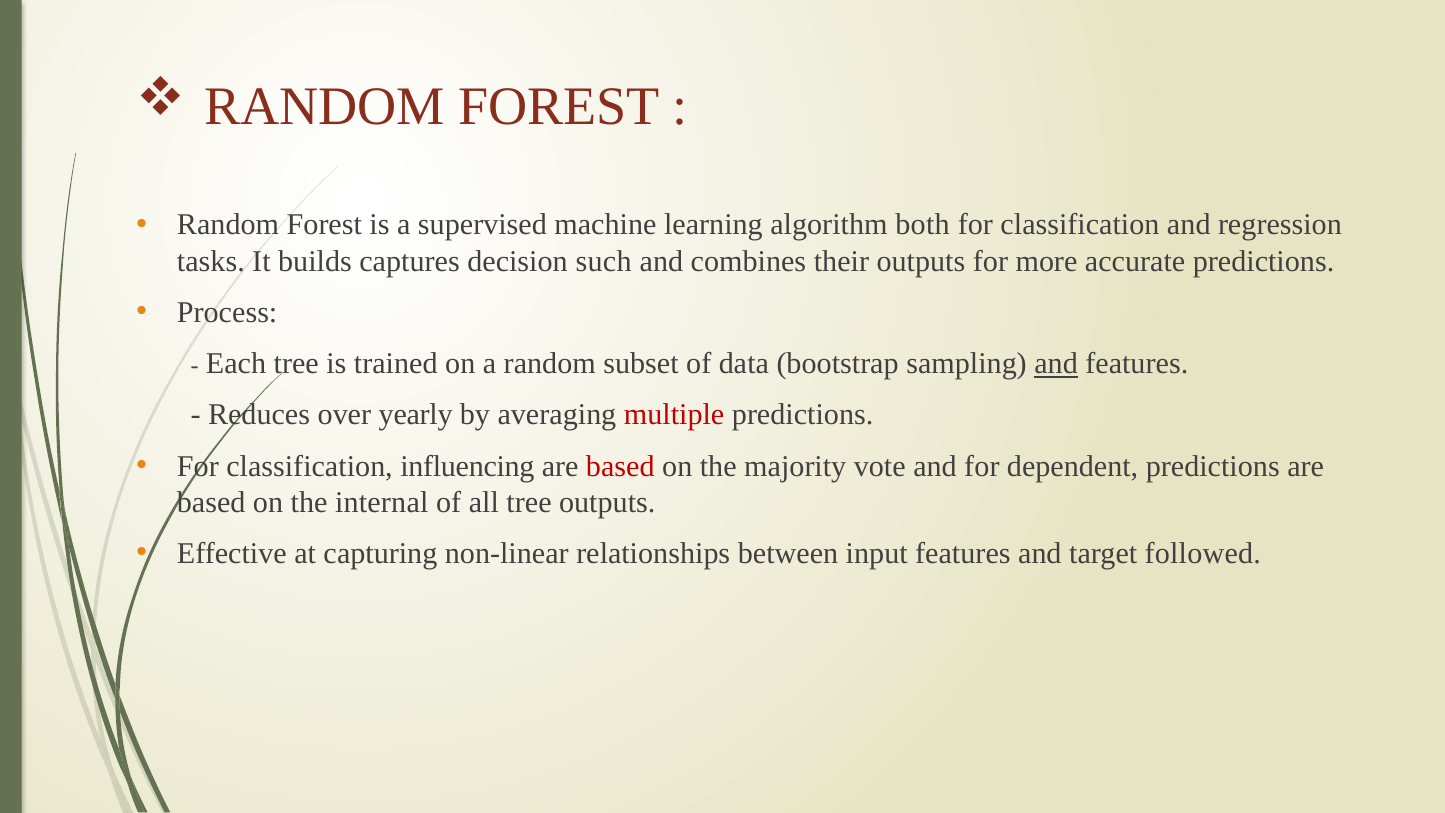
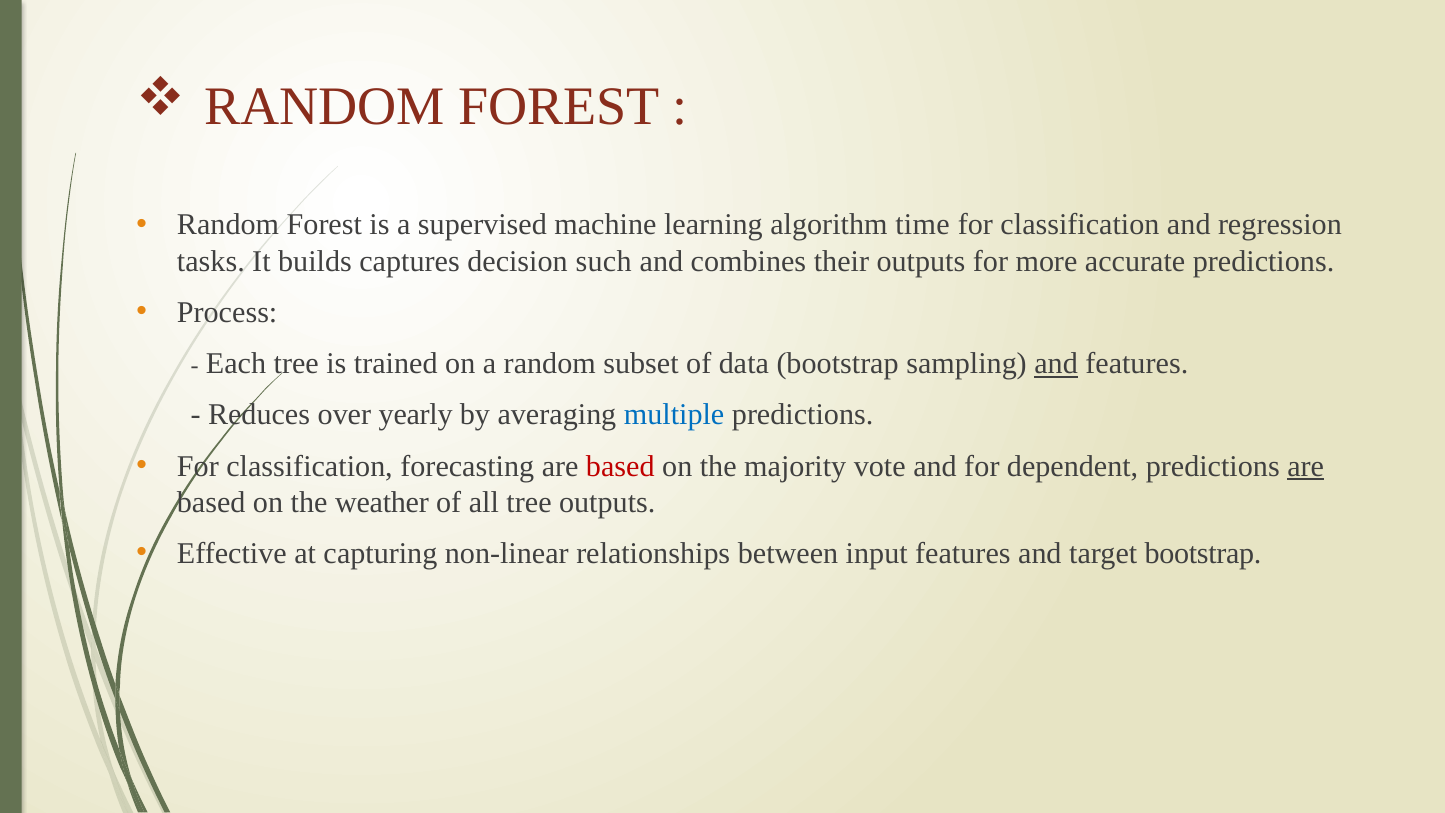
both: both -> time
multiple colour: red -> blue
influencing: influencing -> forecasting
are at (1306, 466) underline: none -> present
internal: internal -> weather
target followed: followed -> bootstrap
